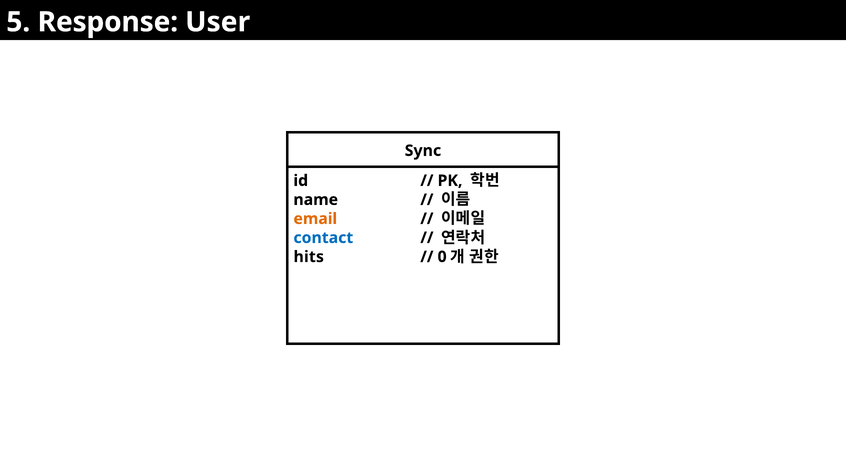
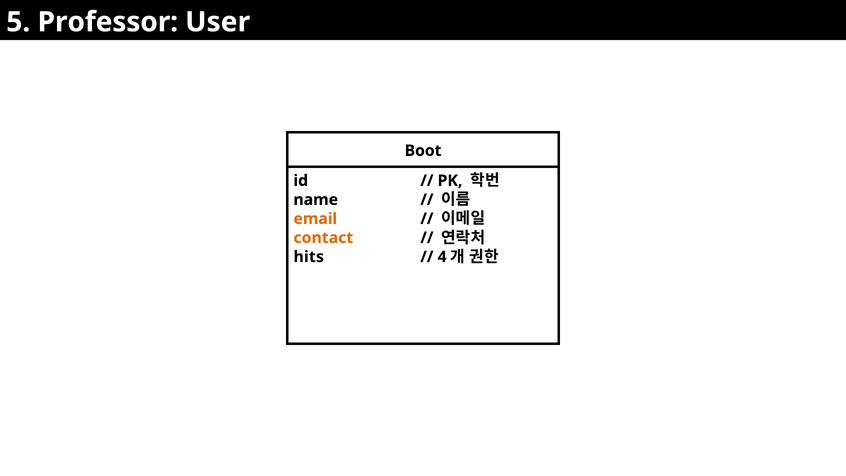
Response: Response -> Professor
Sync: Sync -> Boot
contact colour: blue -> orange
0: 0 -> 4
